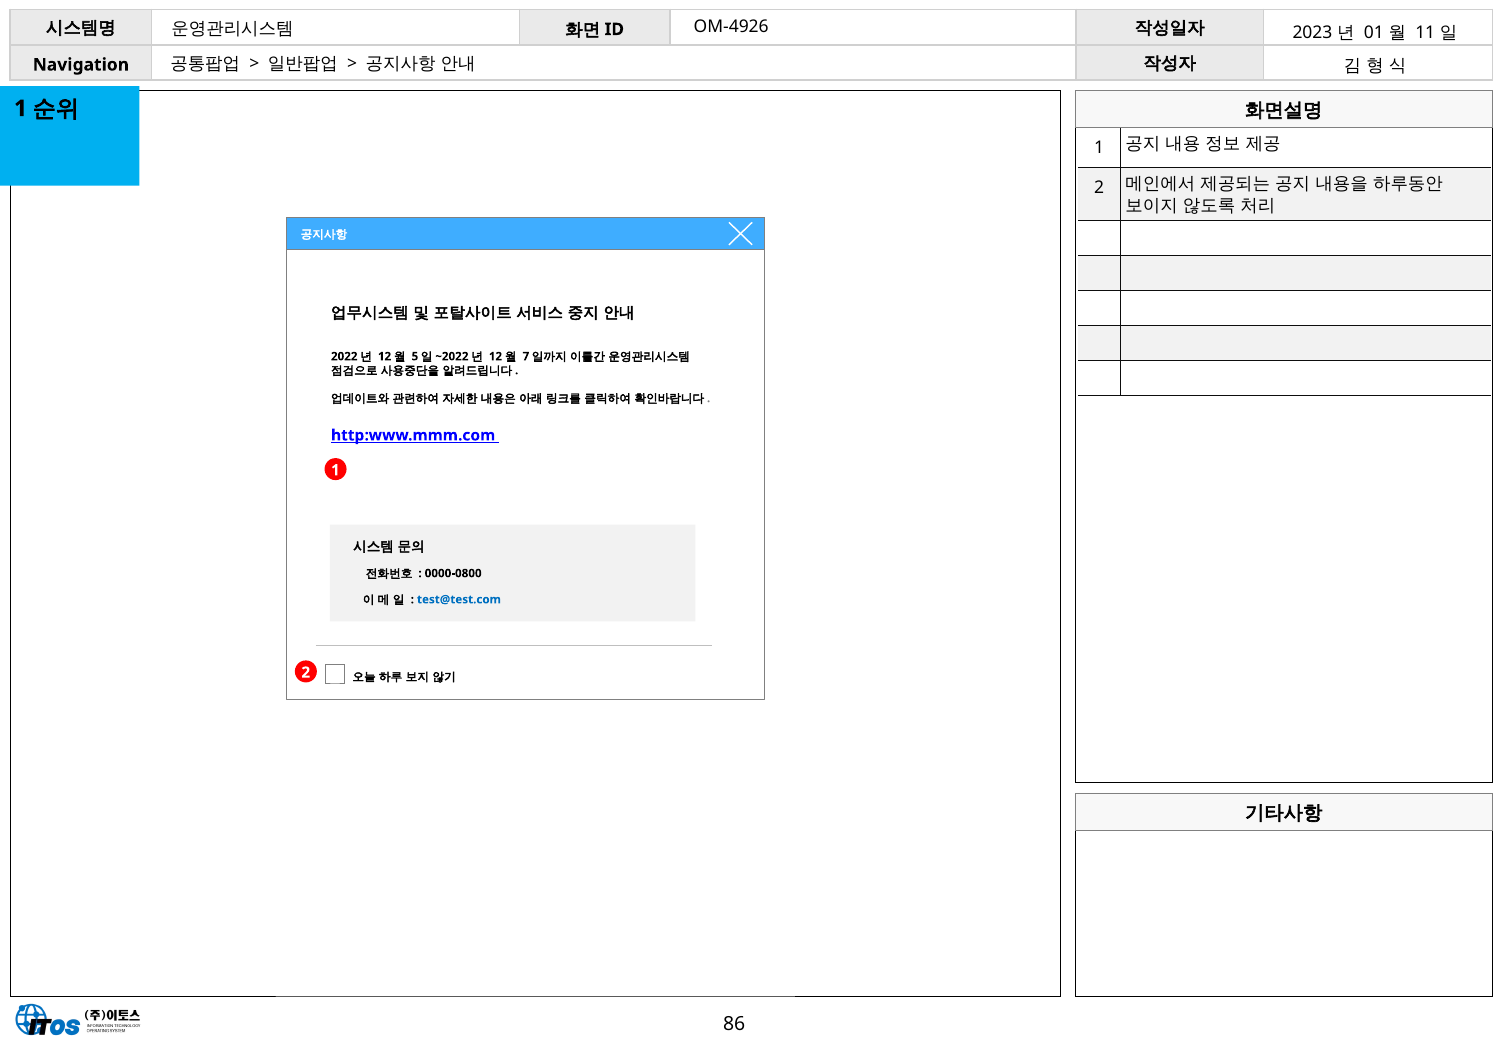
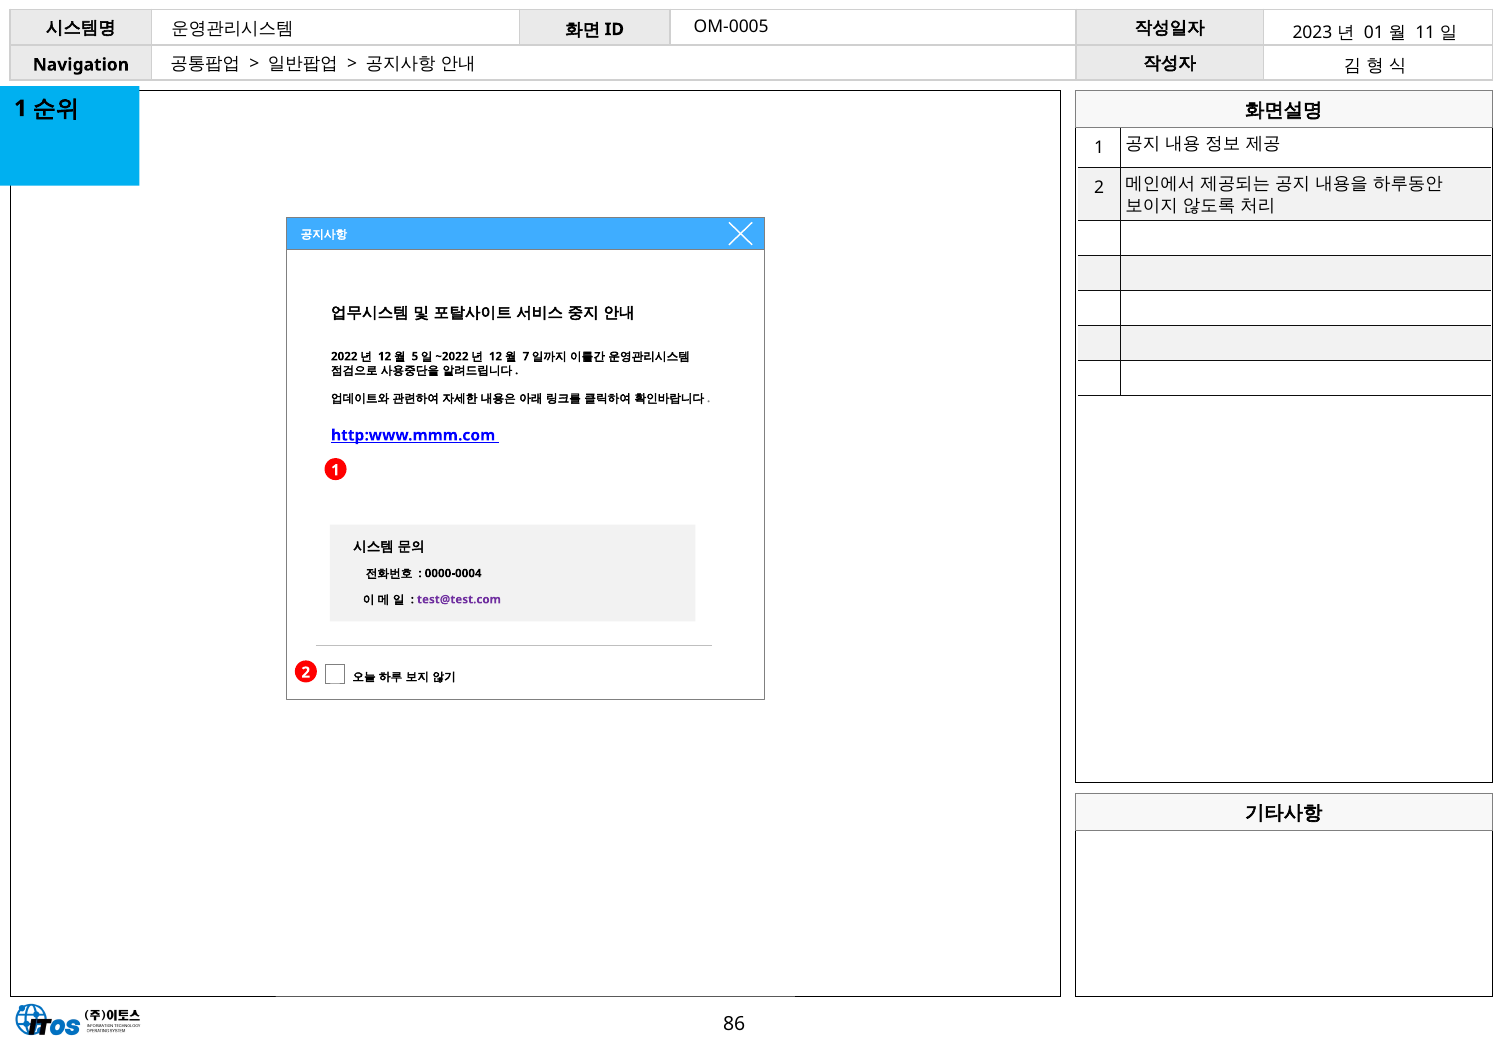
OM-4926: OM-4926 -> OM-0005
0000-0800: 0000-0800 -> 0000-0004
test@test.com colour: blue -> purple
